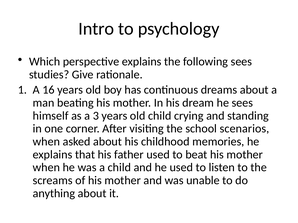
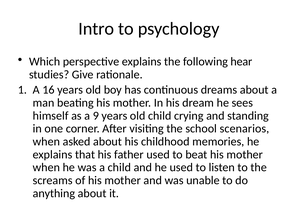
following sees: sees -> hear
3: 3 -> 9
